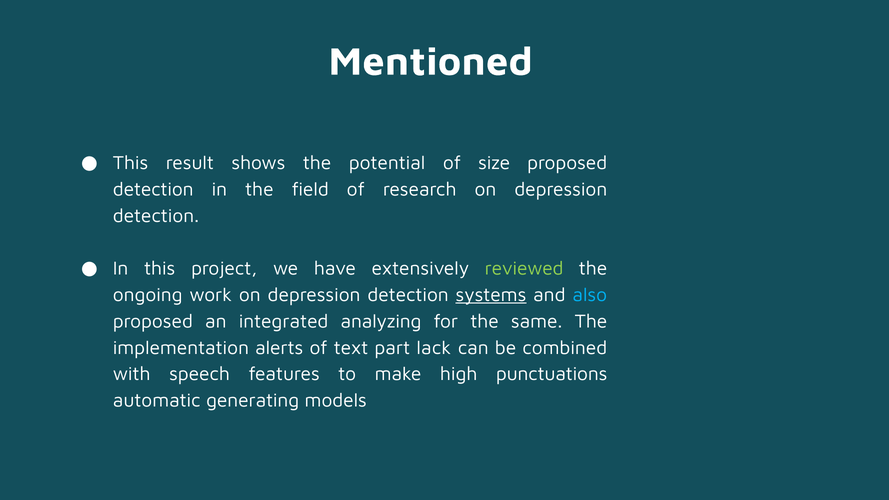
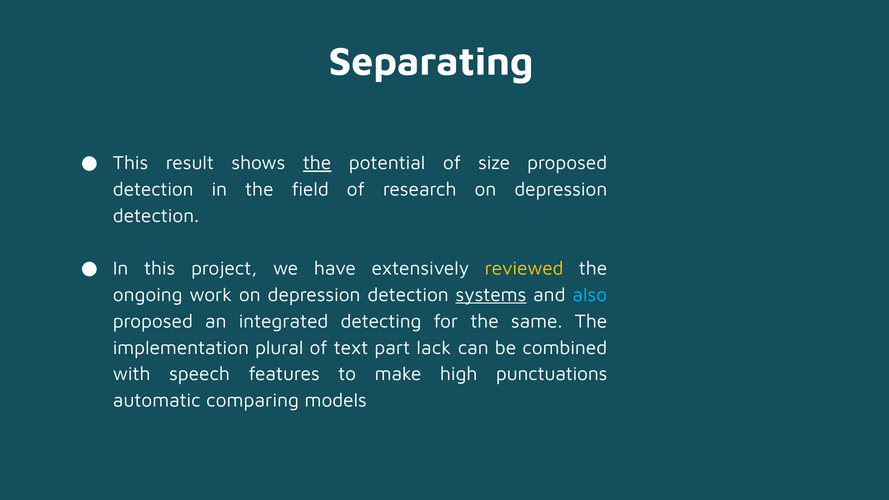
Mentioned: Mentioned -> Separating
the at (317, 163) underline: none -> present
reviewed colour: light green -> yellow
analyzing: analyzing -> detecting
alerts: alerts -> plural
generating: generating -> comparing
